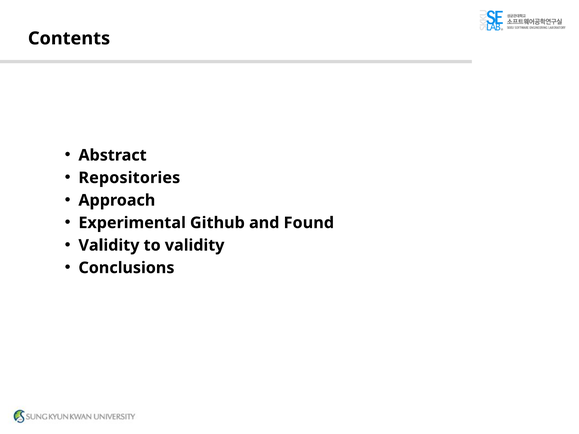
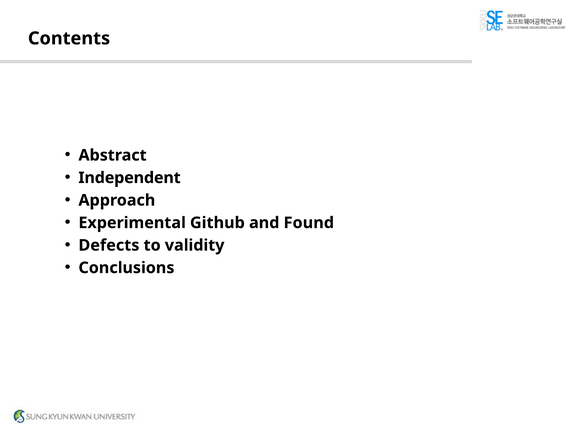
Repositories: Repositories -> Independent
Validity at (109, 245): Validity -> Defects
